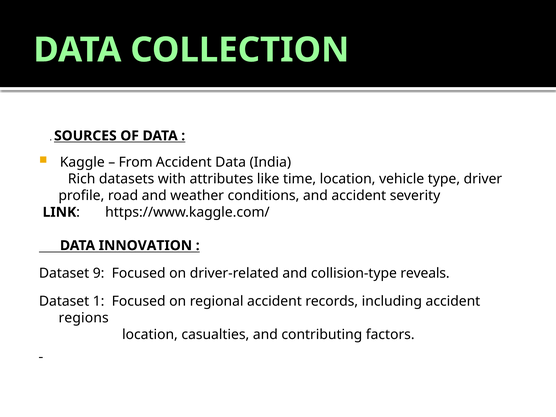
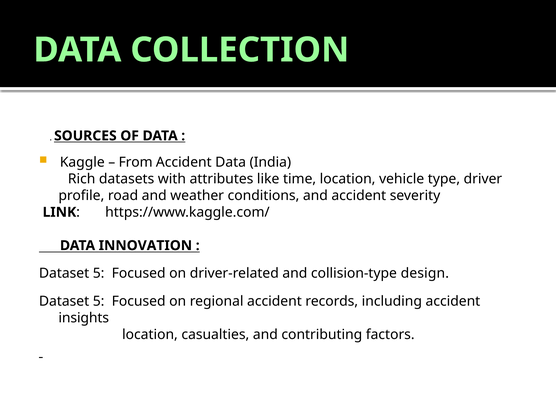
9 at (99, 273): 9 -> 5
reveals: reveals -> design
1 at (99, 301): 1 -> 5
regions: regions -> insights
